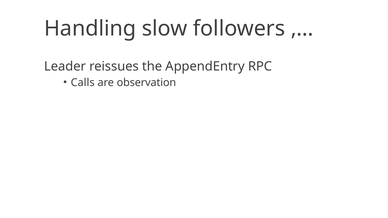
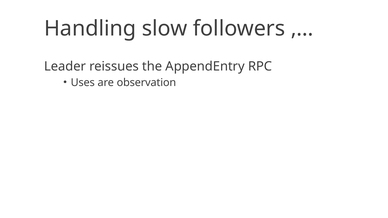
Calls: Calls -> Uses
